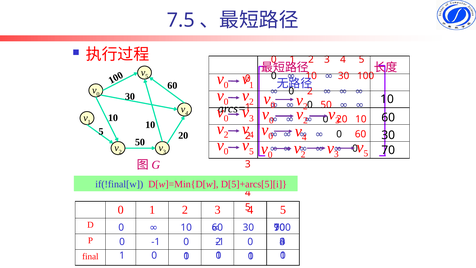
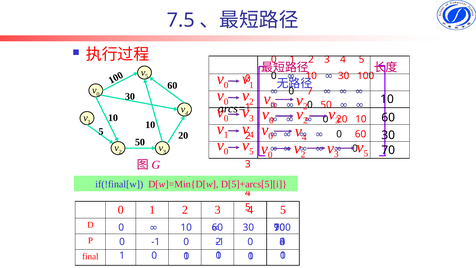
0 2: 2 -> 7
2 at (226, 135): 2 -> 1
